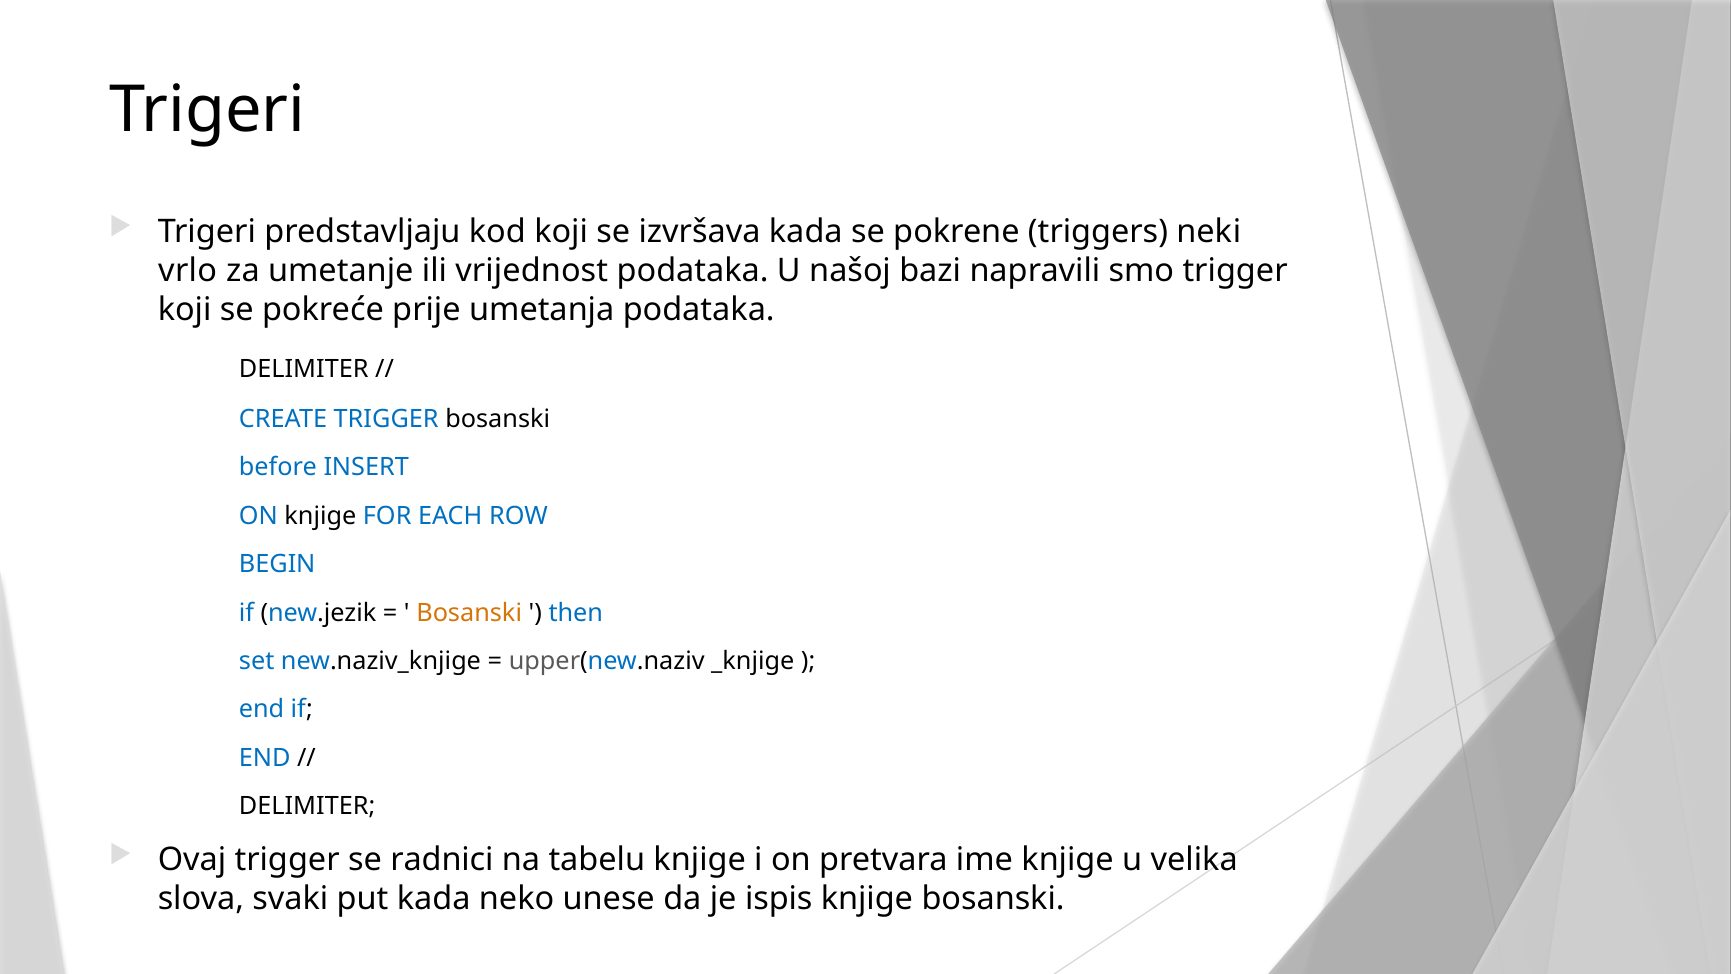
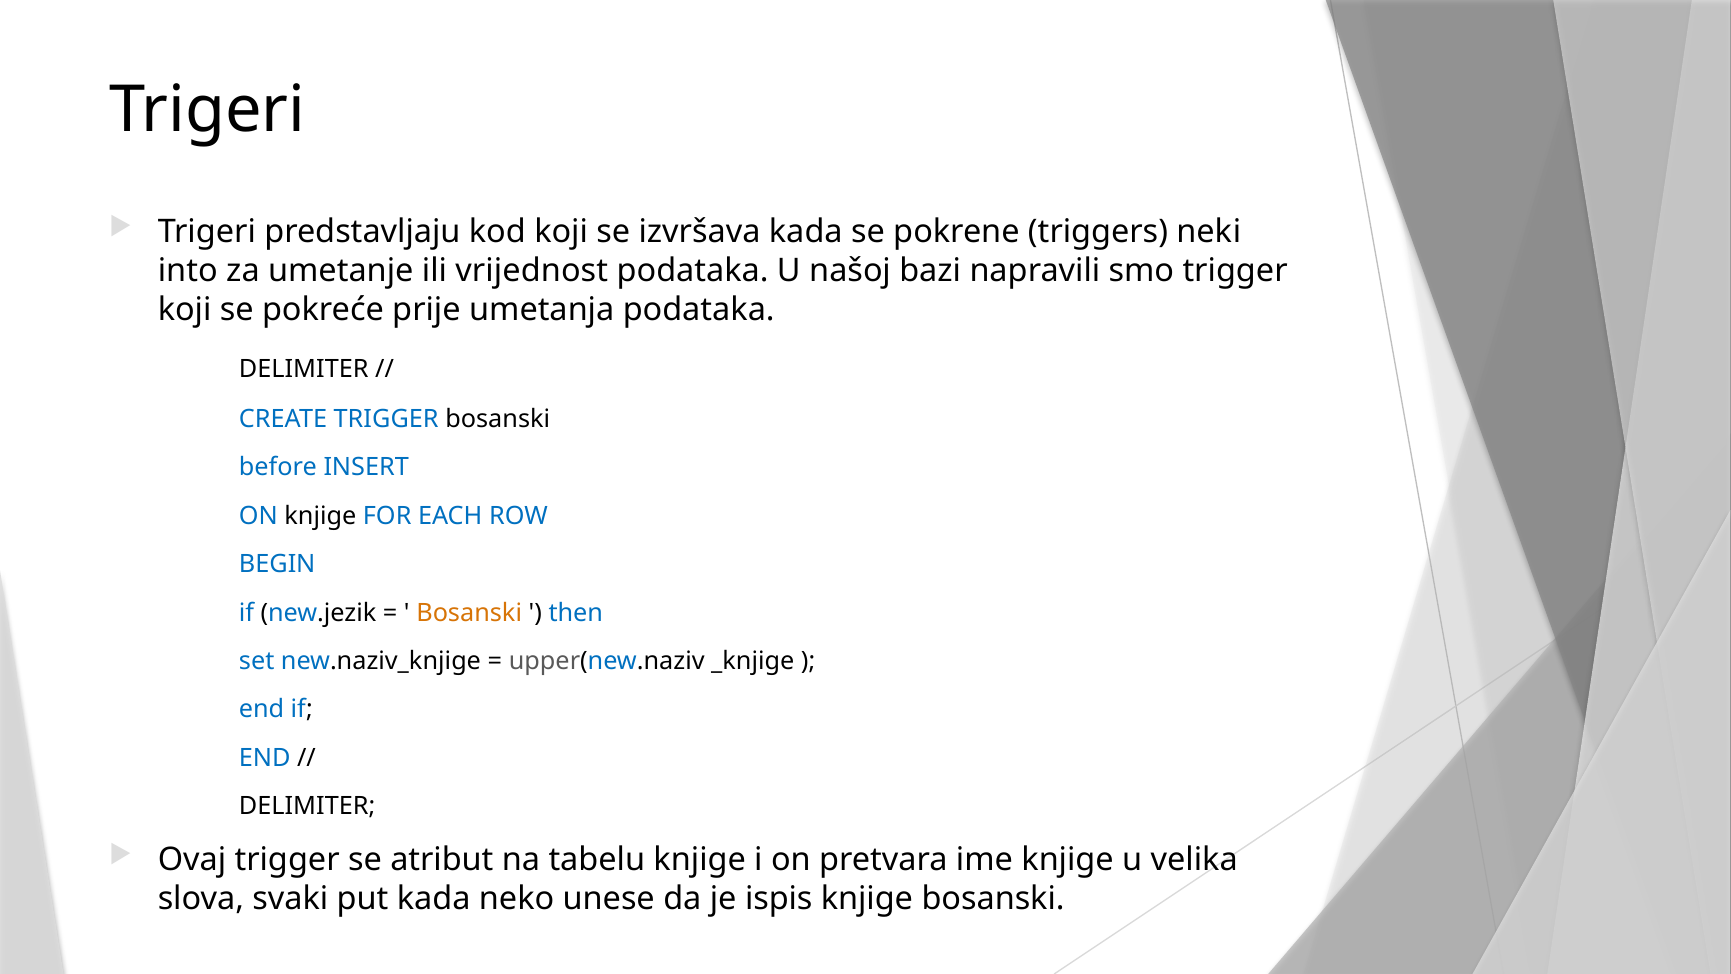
vrlo: vrlo -> into
radnici: radnici -> atribut
